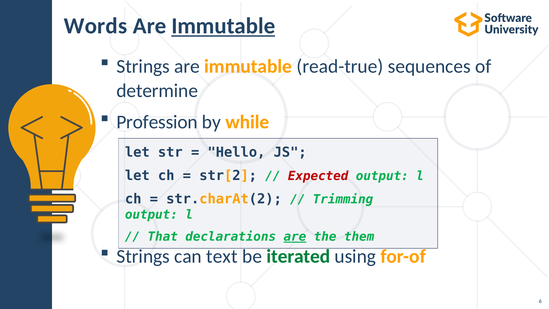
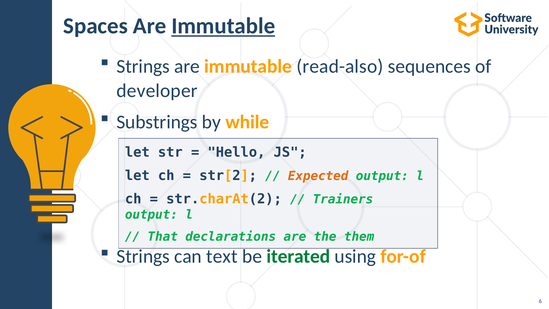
Words: Words -> Spaces
read-true: read-true -> read-also
determine: determine -> developer
Profession: Profession -> Substrings
Expected colour: red -> orange
Trimming: Trimming -> Trainers
are at (295, 237) underline: present -> none
